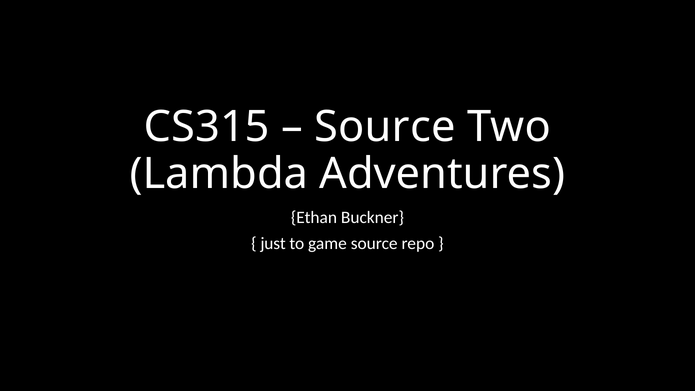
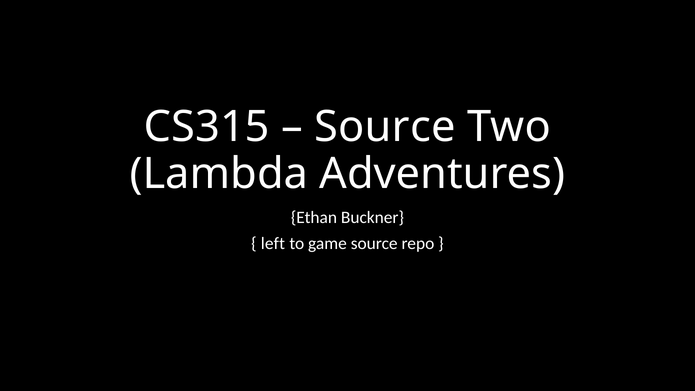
just: just -> left
